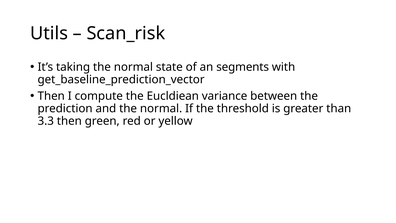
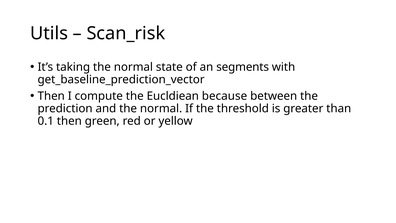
variance: variance -> because
3.3: 3.3 -> 0.1
